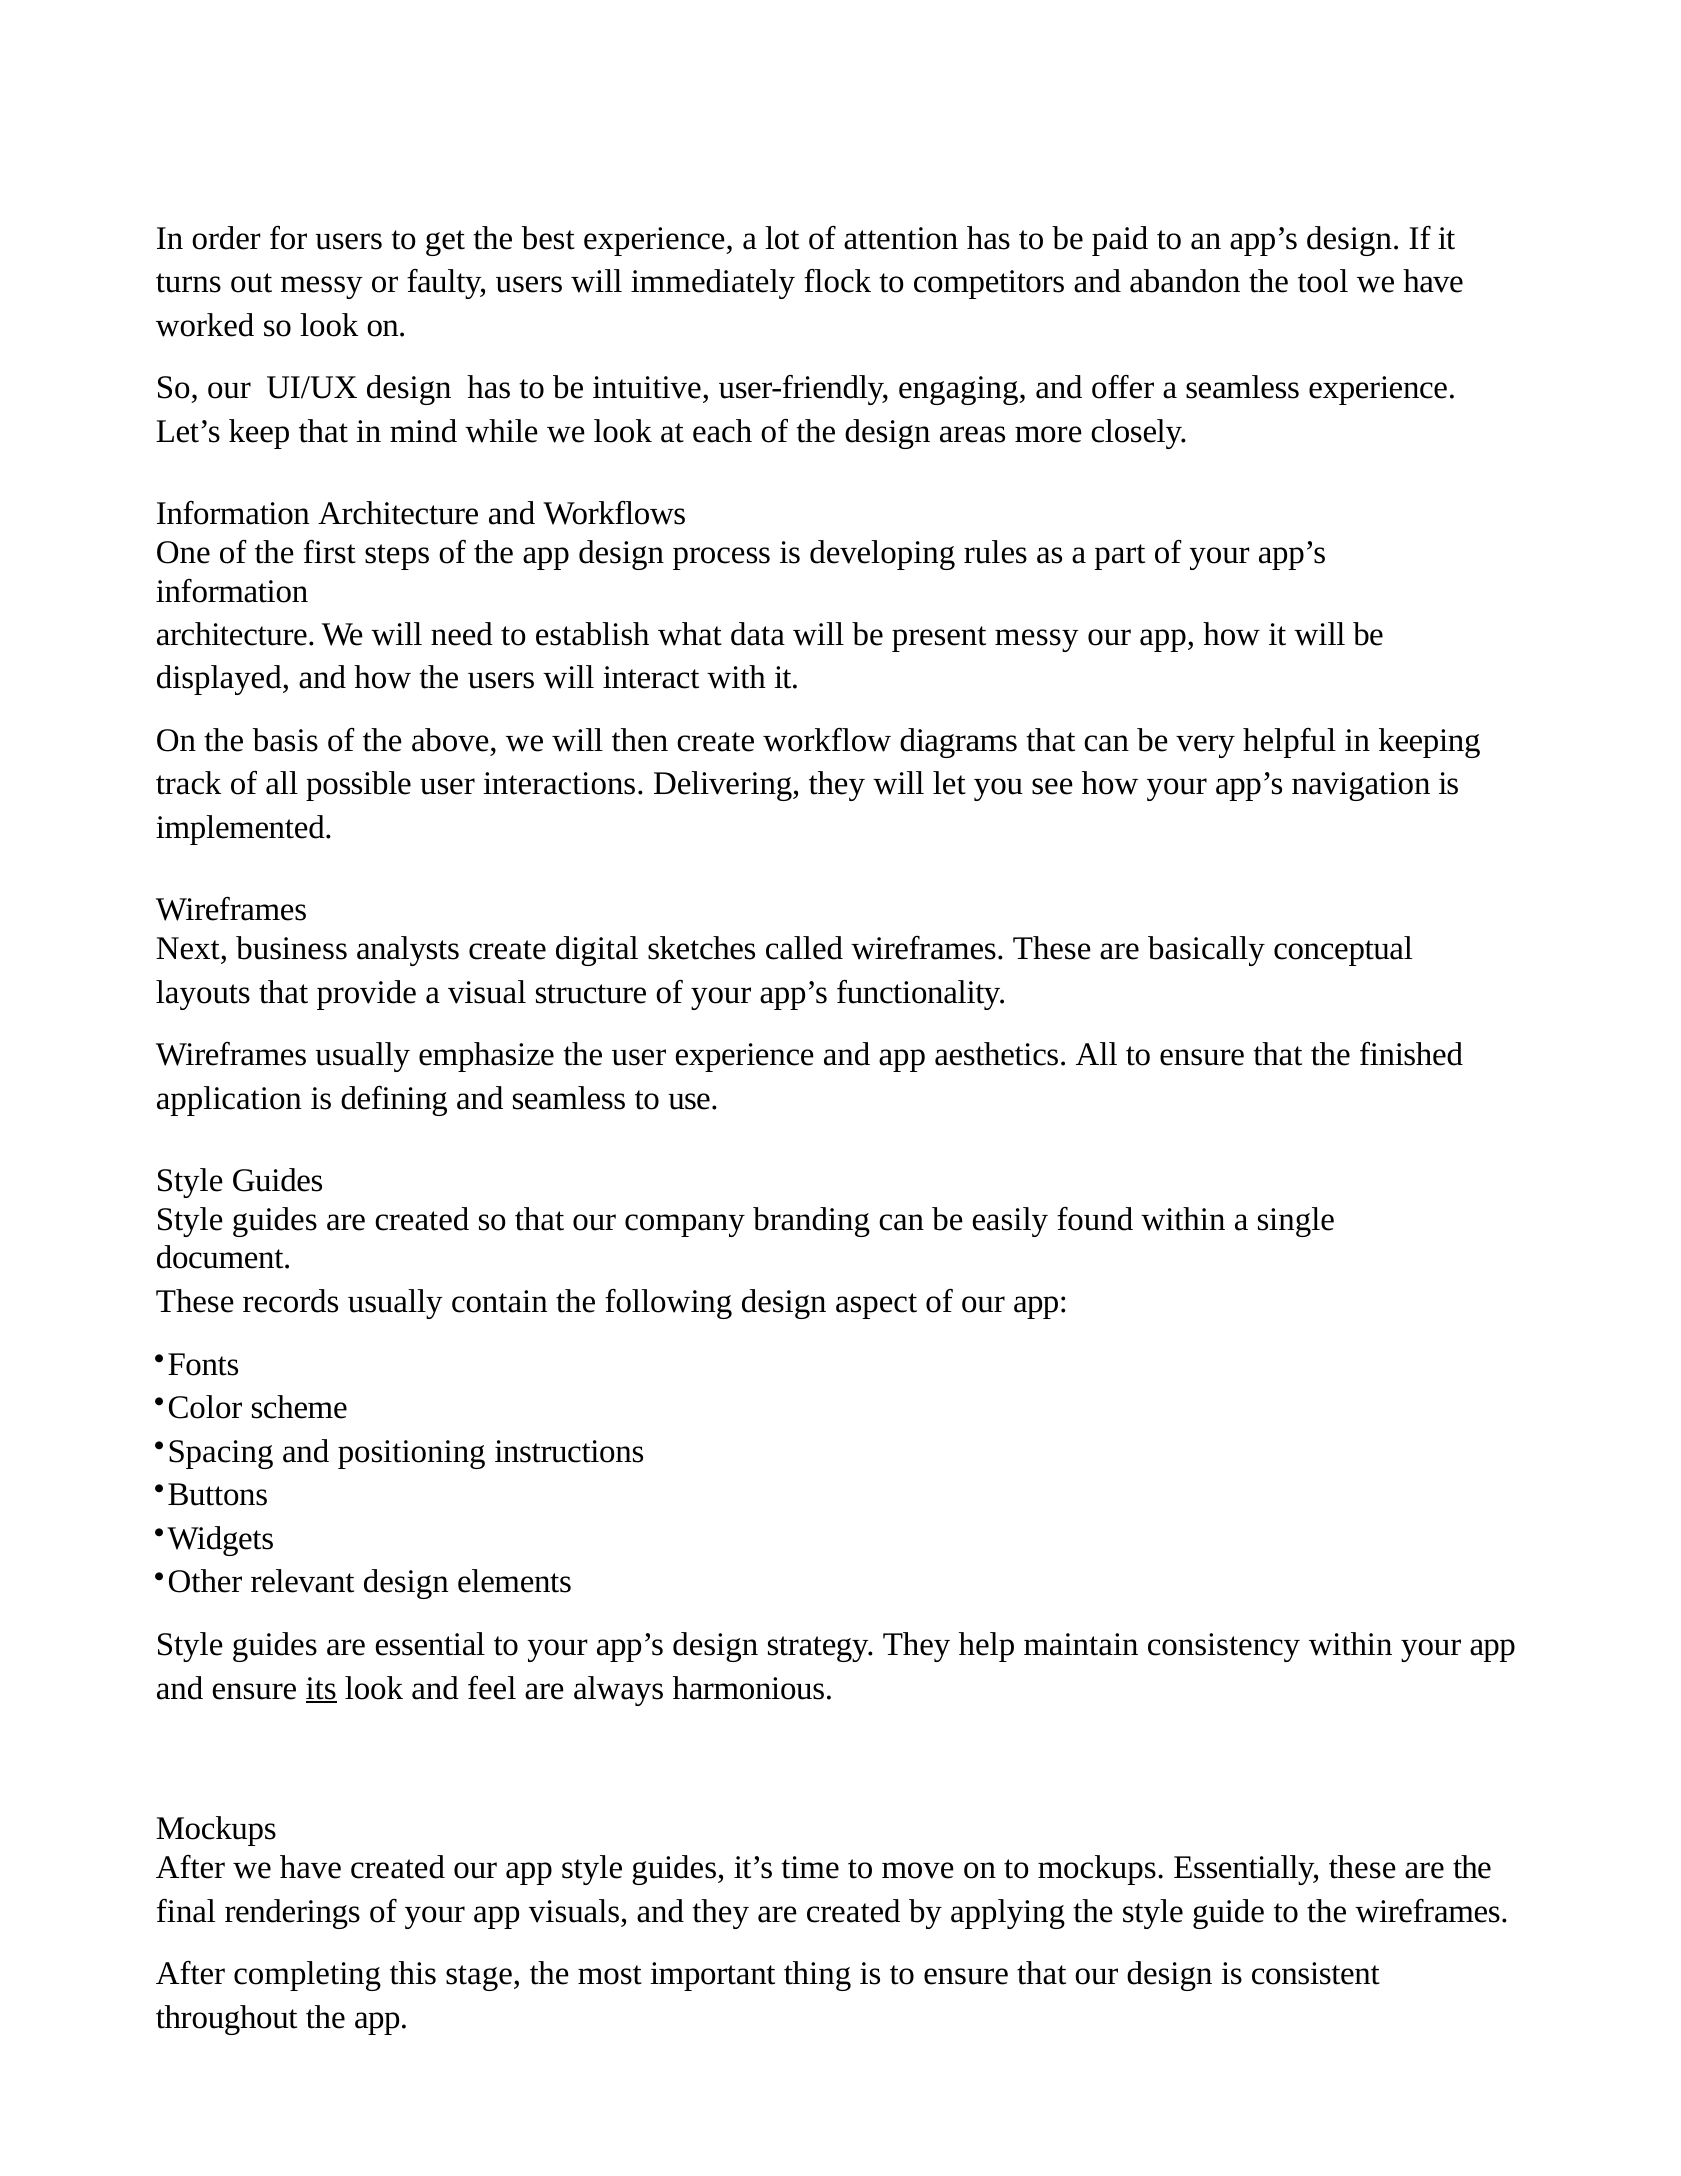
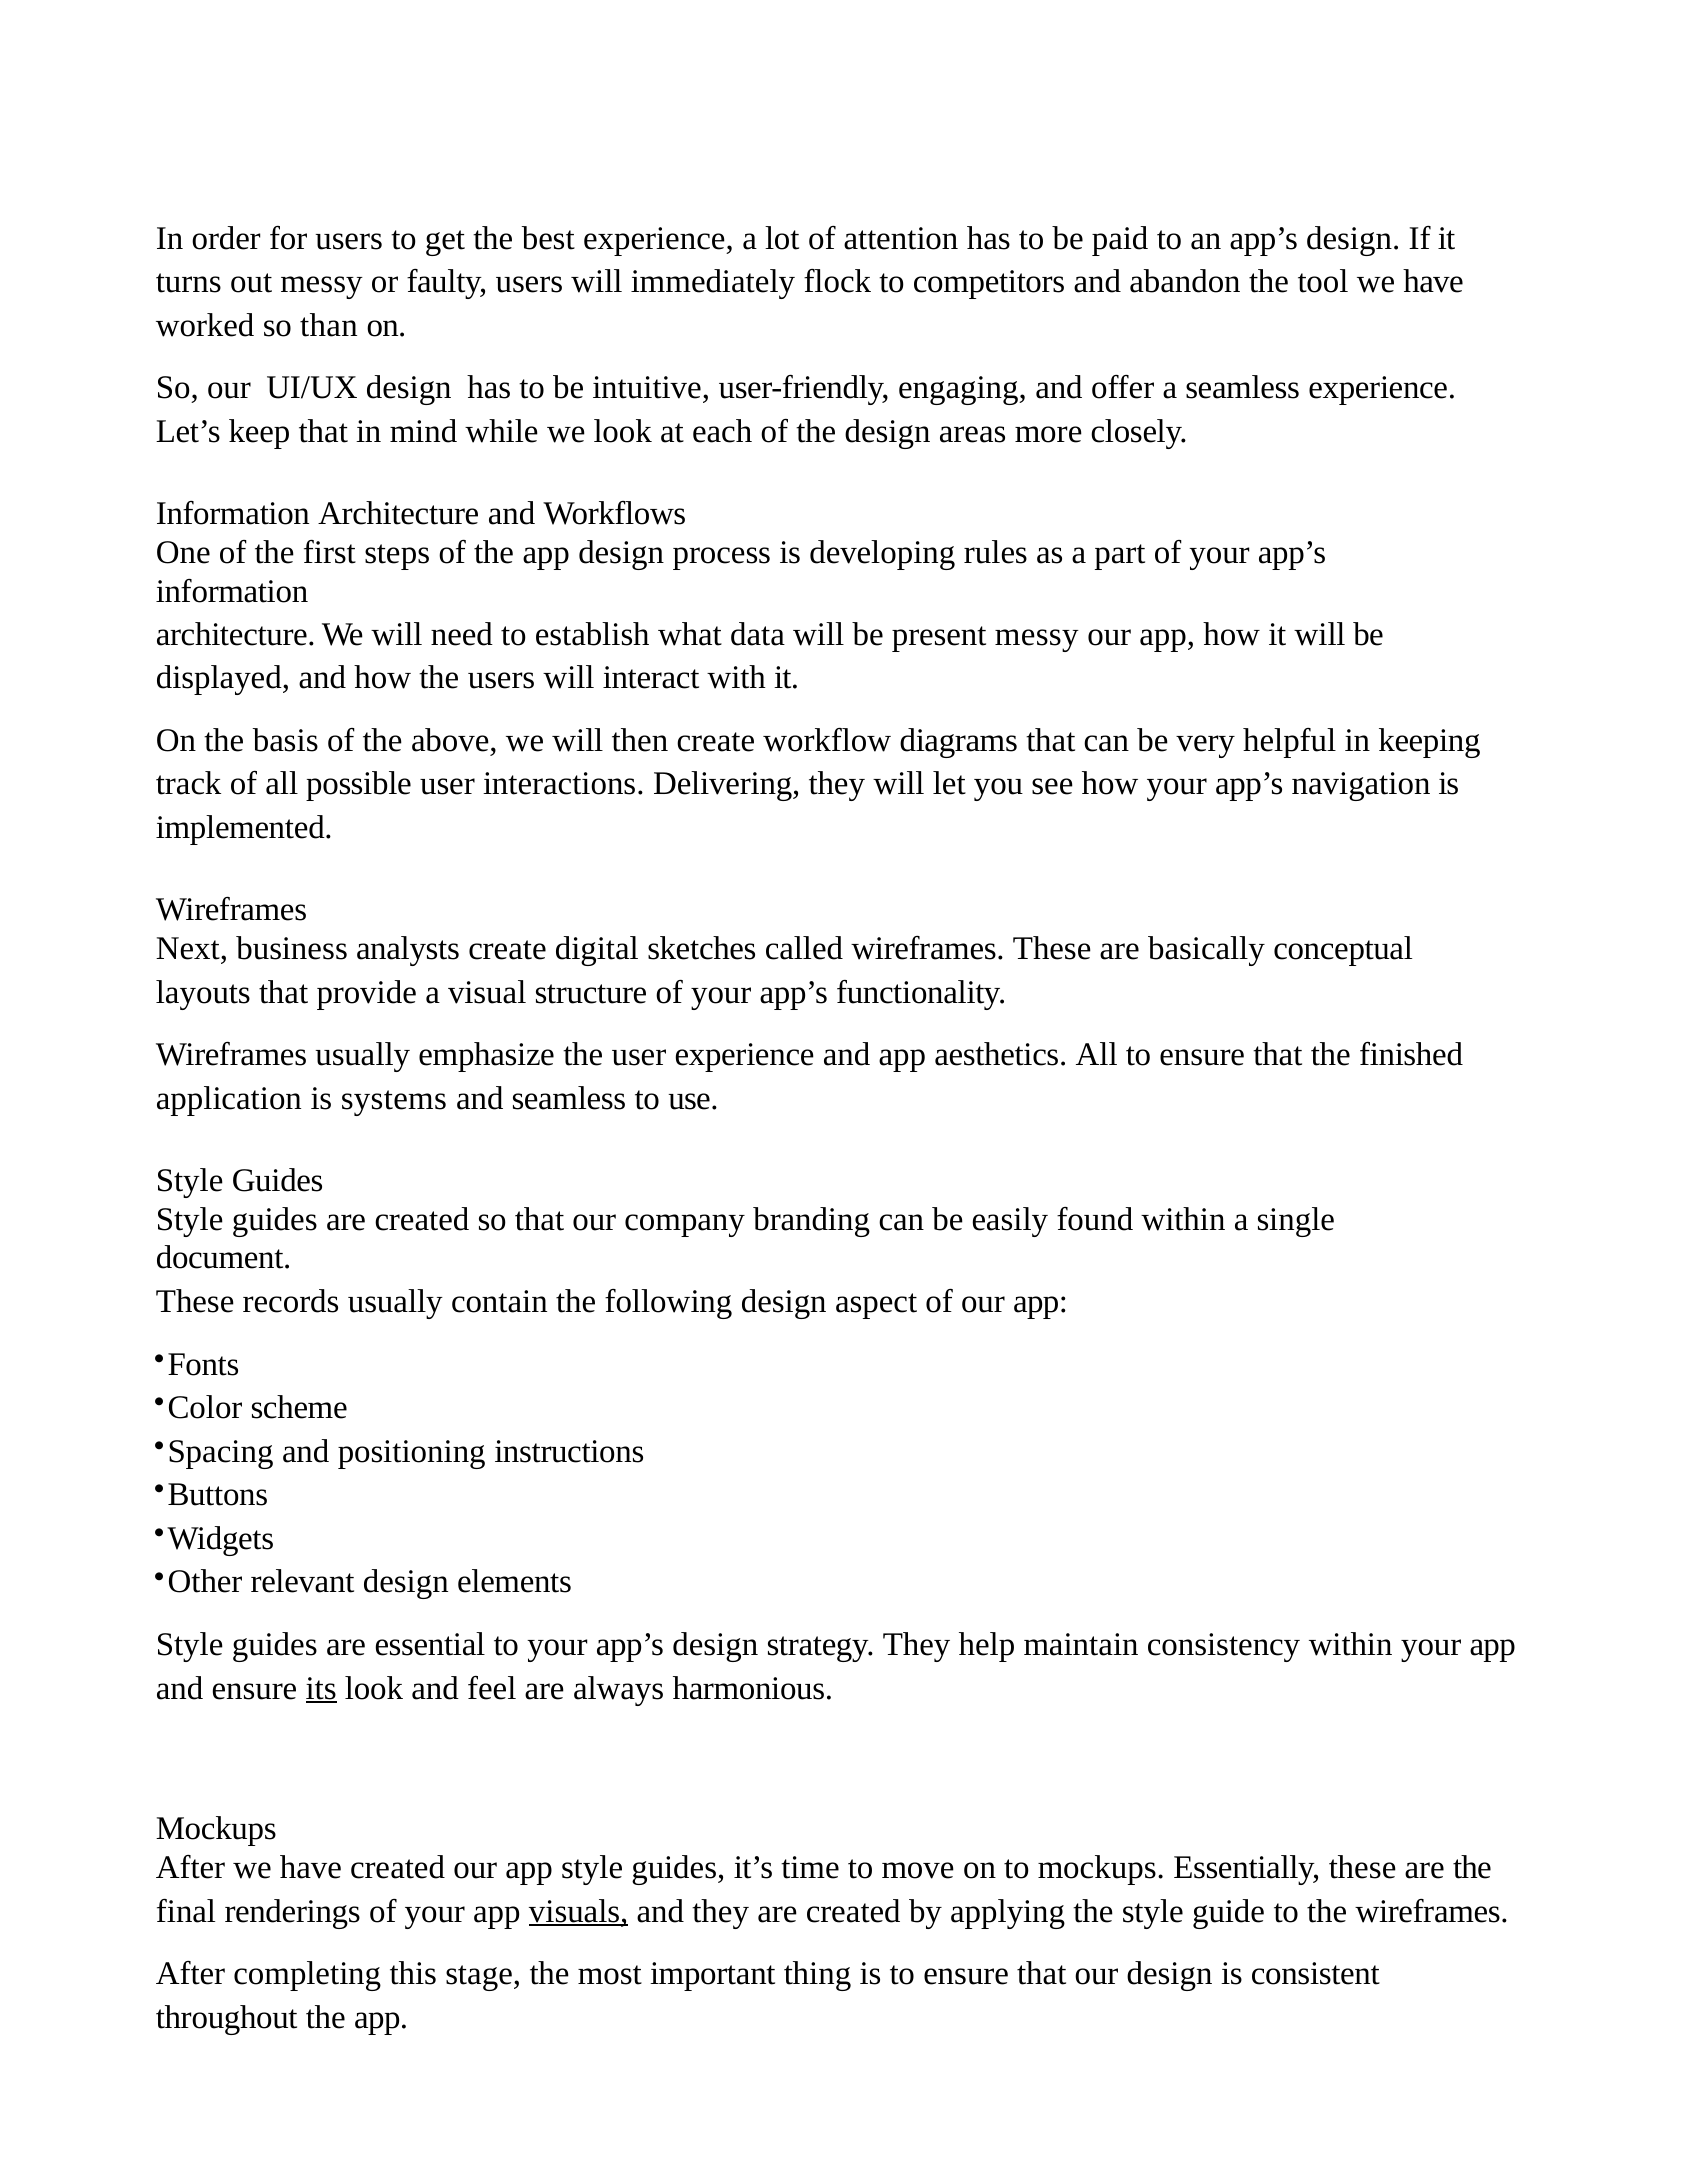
so look: look -> than
defining: defining -> systems
visuals underline: none -> present
